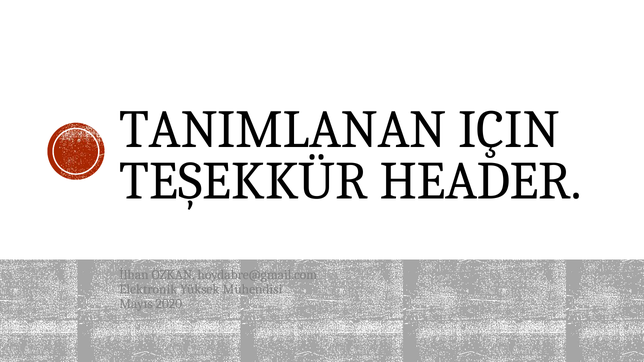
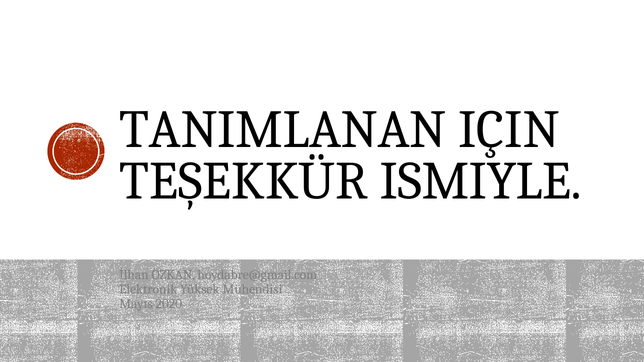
HEADER: HEADER -> ISMIYLE
